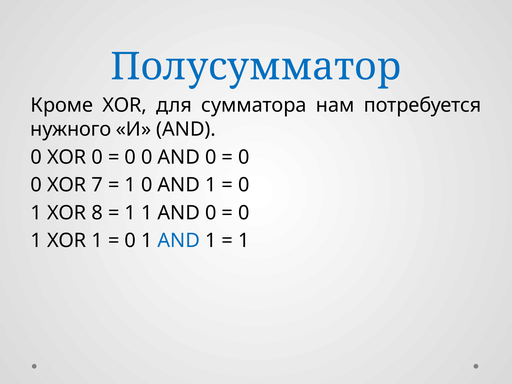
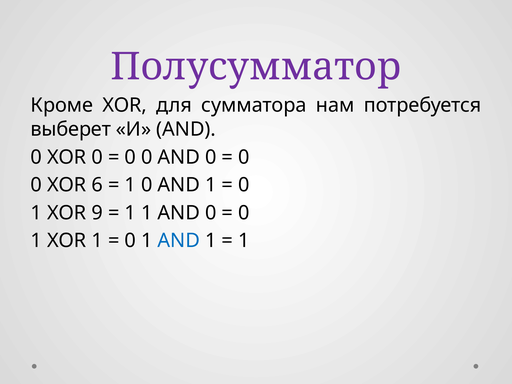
Полусумматор colour: blue -> purple
нужного: нужного -> выберет
7: 7 -> 6
8: 8 -> 9
